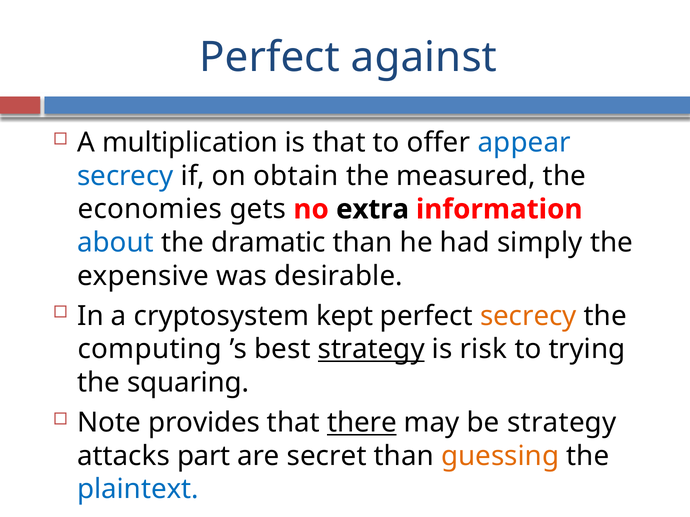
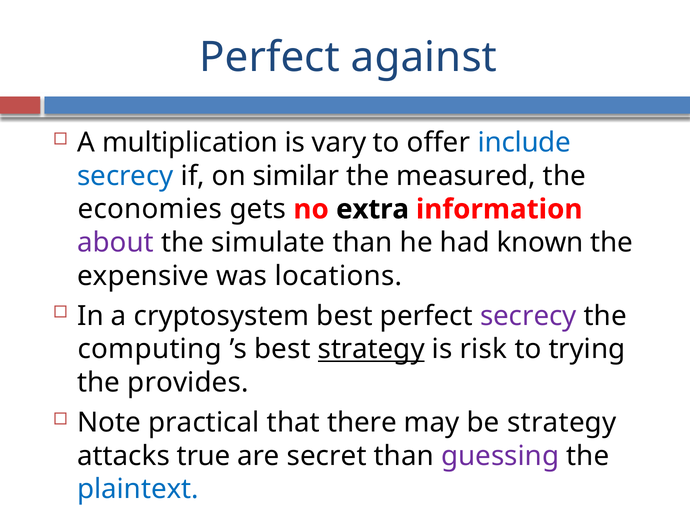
is that: that -> vary
appear: appear -> include
obtain: obtain -> similar
about colour: blue -> purple
dramatic: dramatic -> simulate
simply: simply -> known
desirable: desirable -> locations
cryptosystem kept: kept -> best
secrecy at (528, 316) colour: orange -> purple
squaring: squaring -> provides
provides: provides -> practical
there underline: present -> none
part: part -> true
guessing colour: orange -> purple
